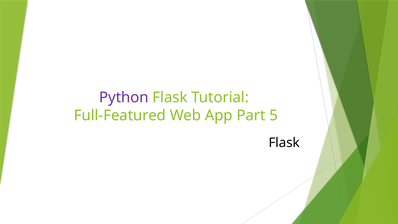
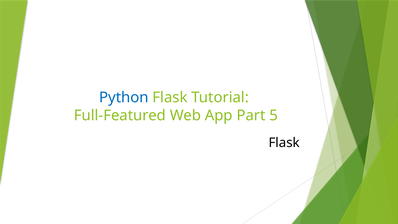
Python colour: purple -> blue
